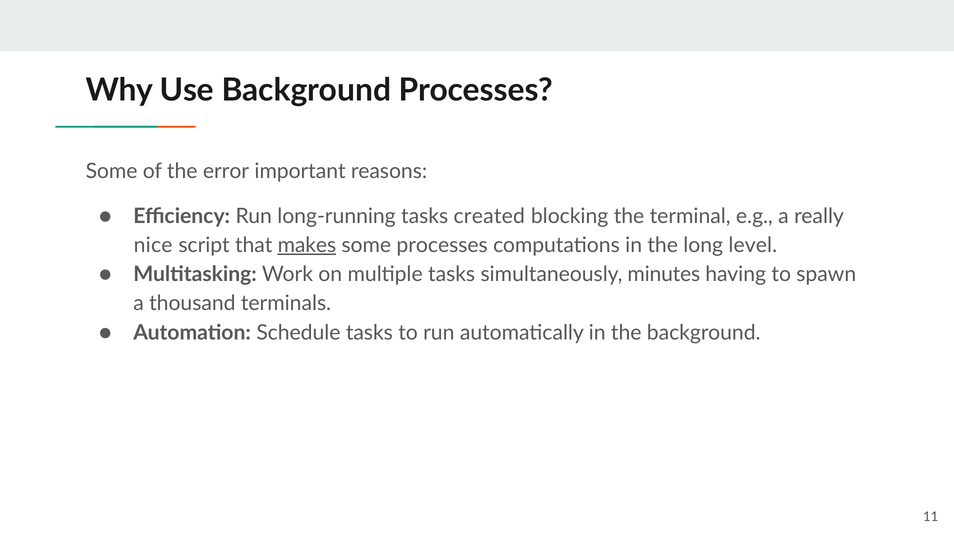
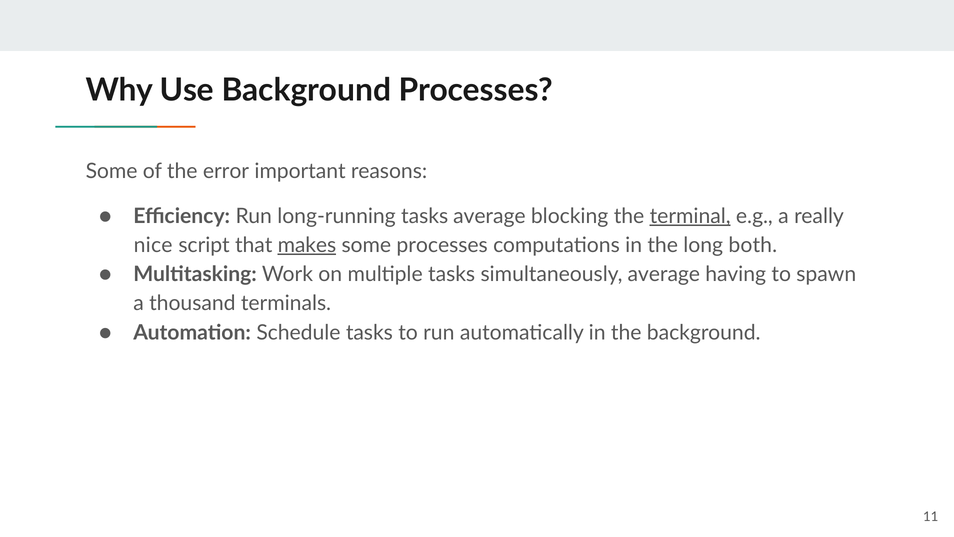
tasks created: created -> average
terminal underline: none -> present
level: level -> both
simultaneously minutes: minutes -> average
